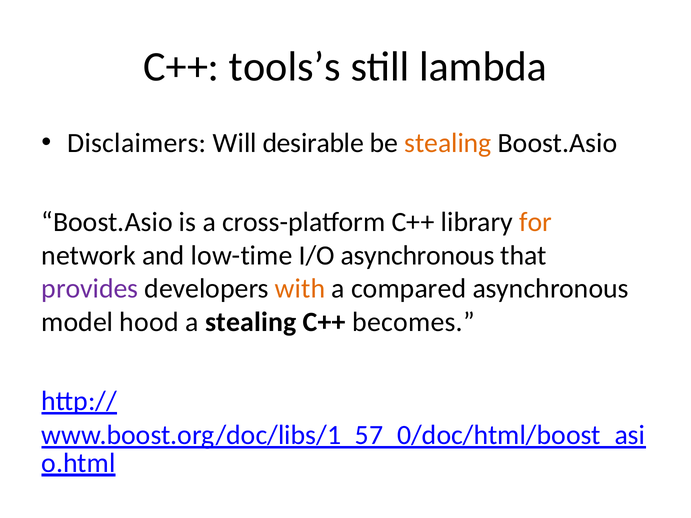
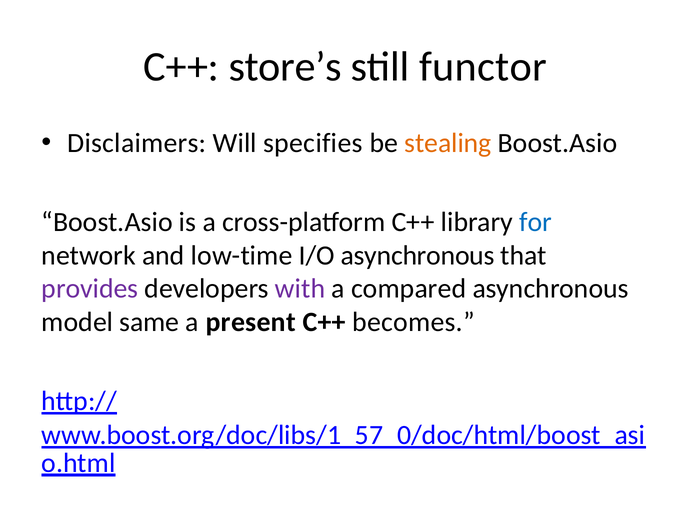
tools’s: tools’s -> store’s
lambda: lambda -> functor
desirable: desirable -> specifies
for colour: orange -> blue
with colour: orange -> purple
hood: hood -> same
a stealing: stealing -> present
